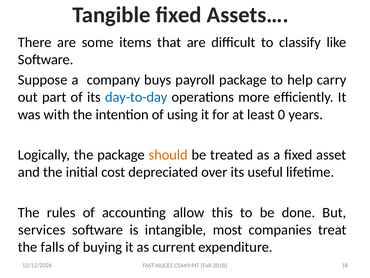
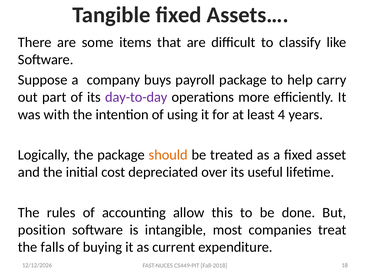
day-to-day colour: blue -> purple
0: 0 -> 4
services: services -> position
